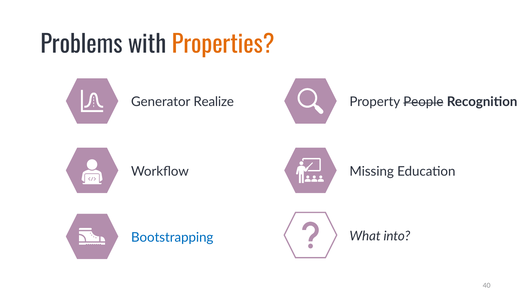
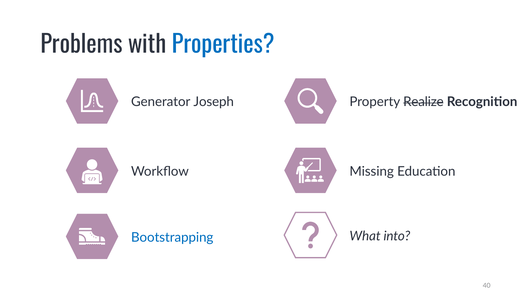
Properties colour: orange -> blue
Realize: Realize -> Joseph
People: People -> Realize
